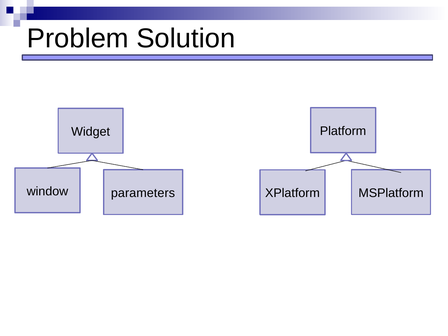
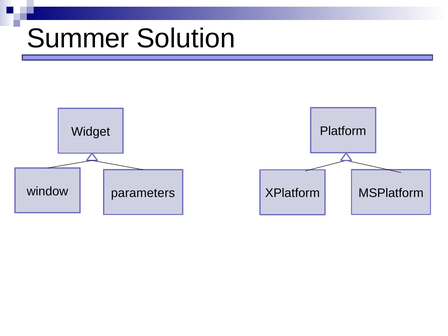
Problem: Problem -> Summer
